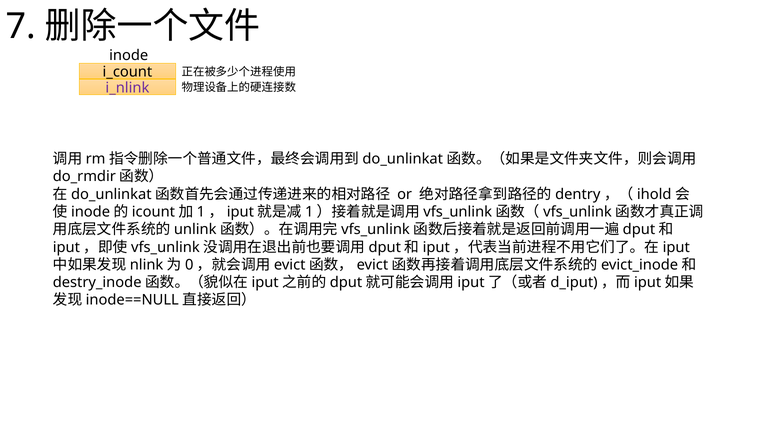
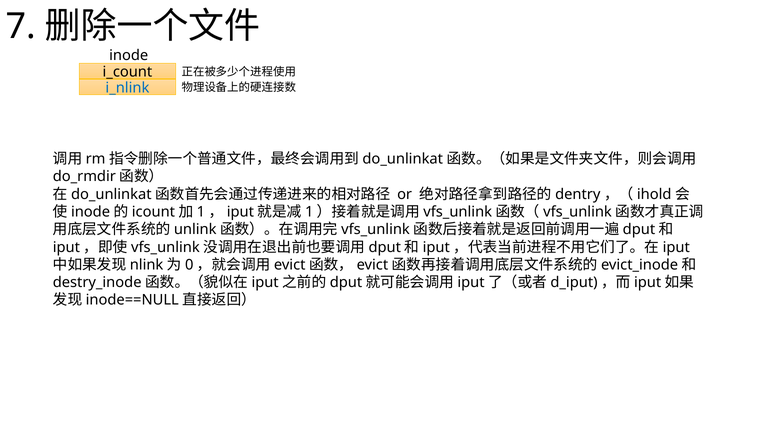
i_nlink colour: purple -> blue
